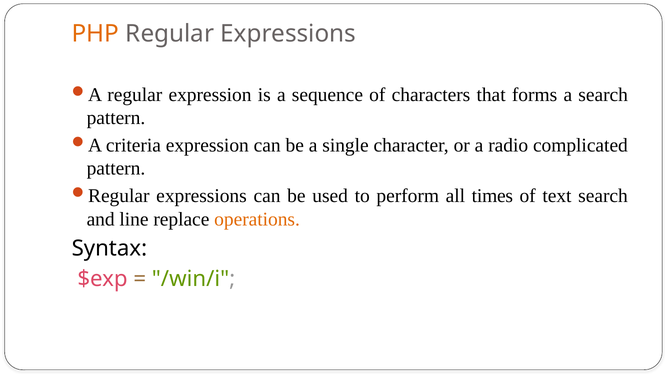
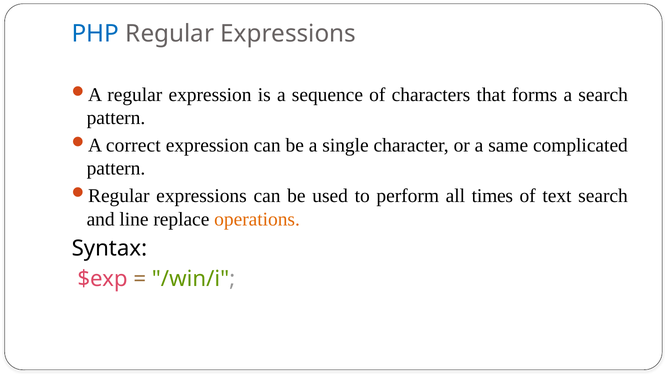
PHP colour: orange -> blue
criteria: criteria -> correct
radio: radio -> same
